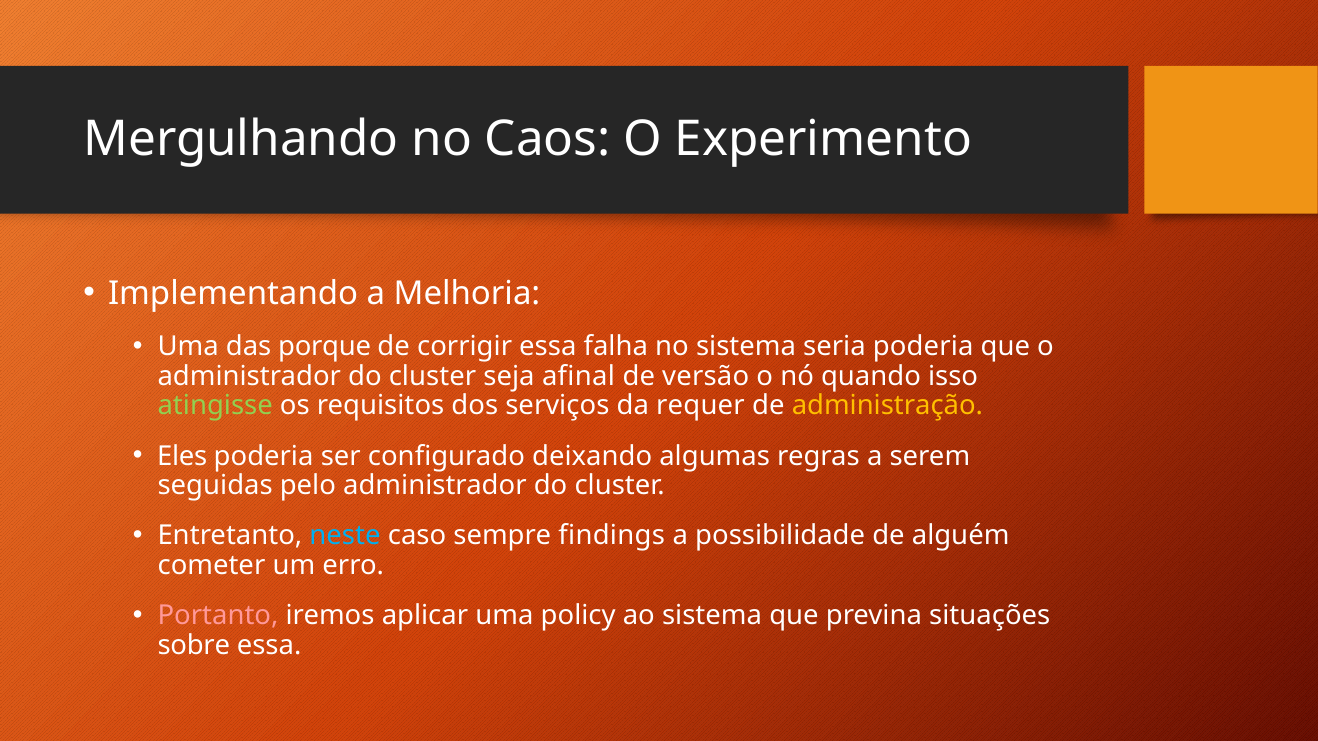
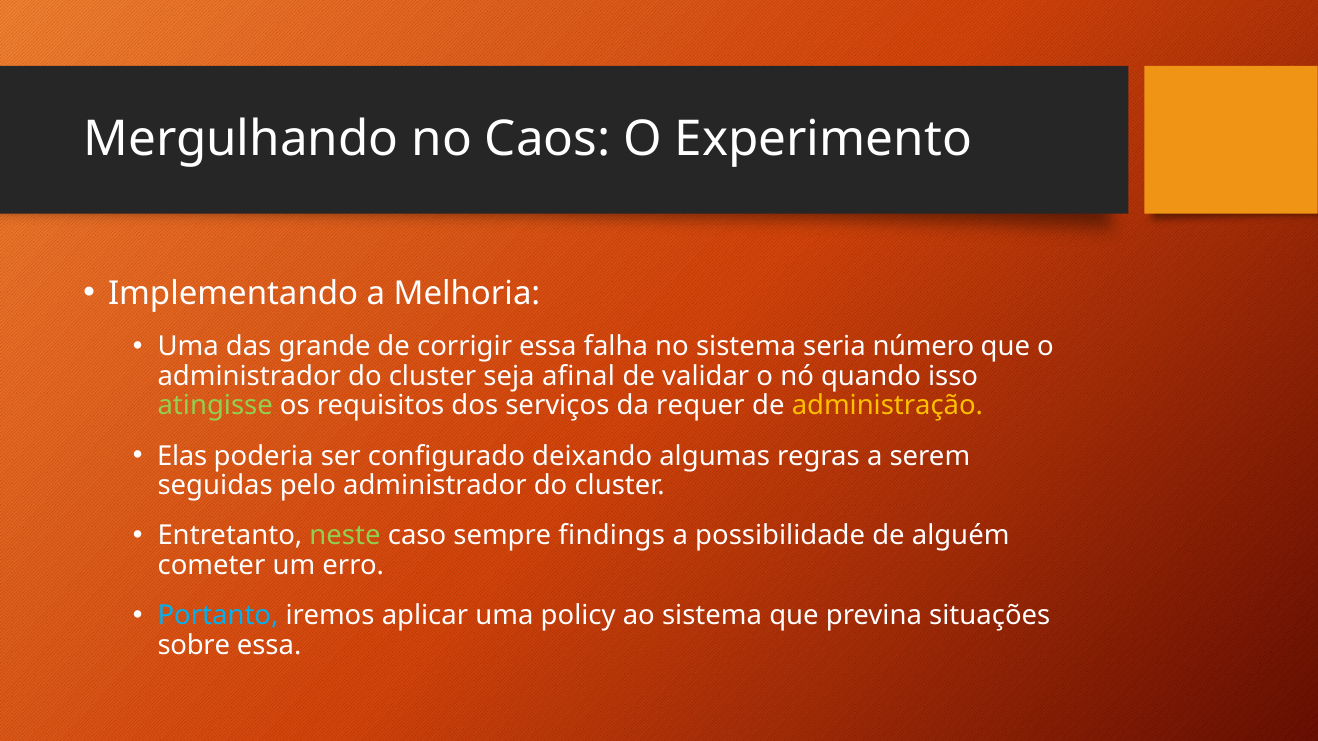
porque: porque -> grande
seria poderia: poderia -> número
versão: versão -> validar
Eles: Eles -> Elas
neste colour: light blue -> light green
Portanto colour: pink -> light blue
